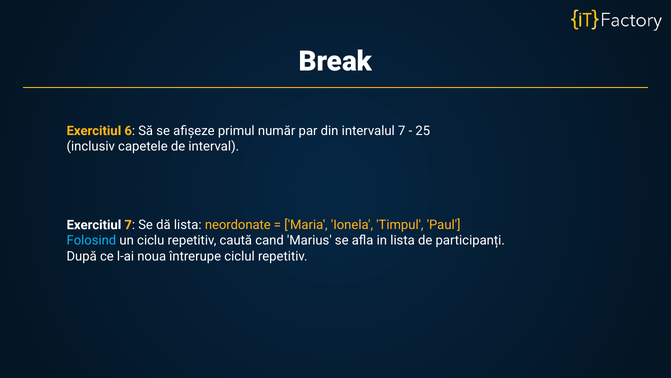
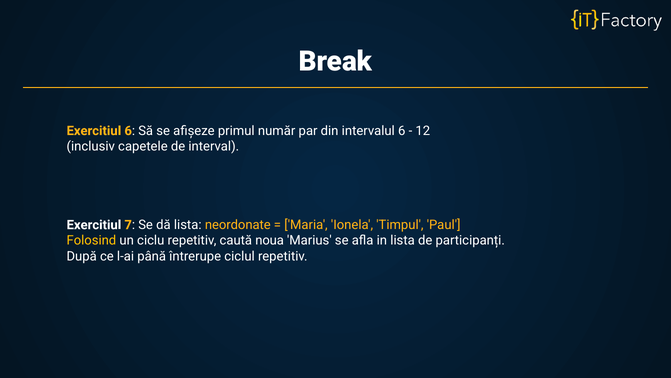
intervalul 7: 7 -> 6
25: 25 -> 12
Folosind colour: light blue -> yellow
cand: cand -> noua
noua: noua -> până
